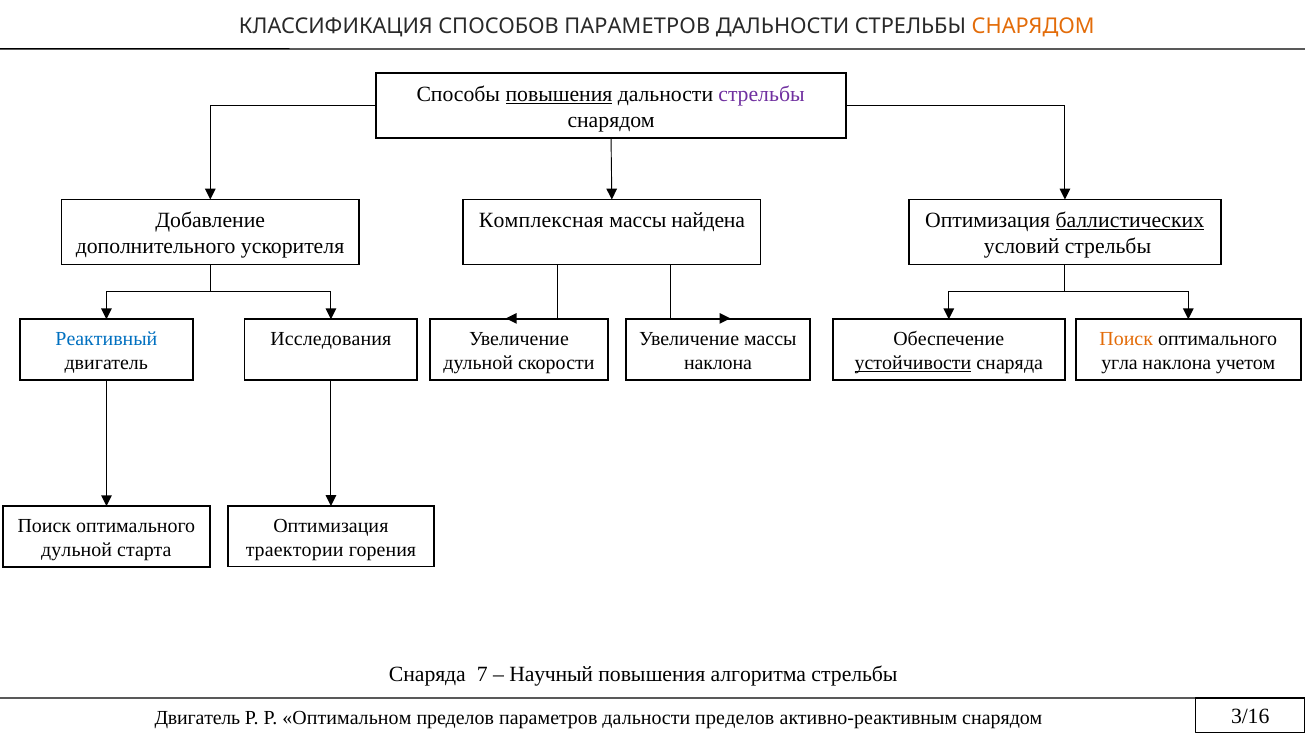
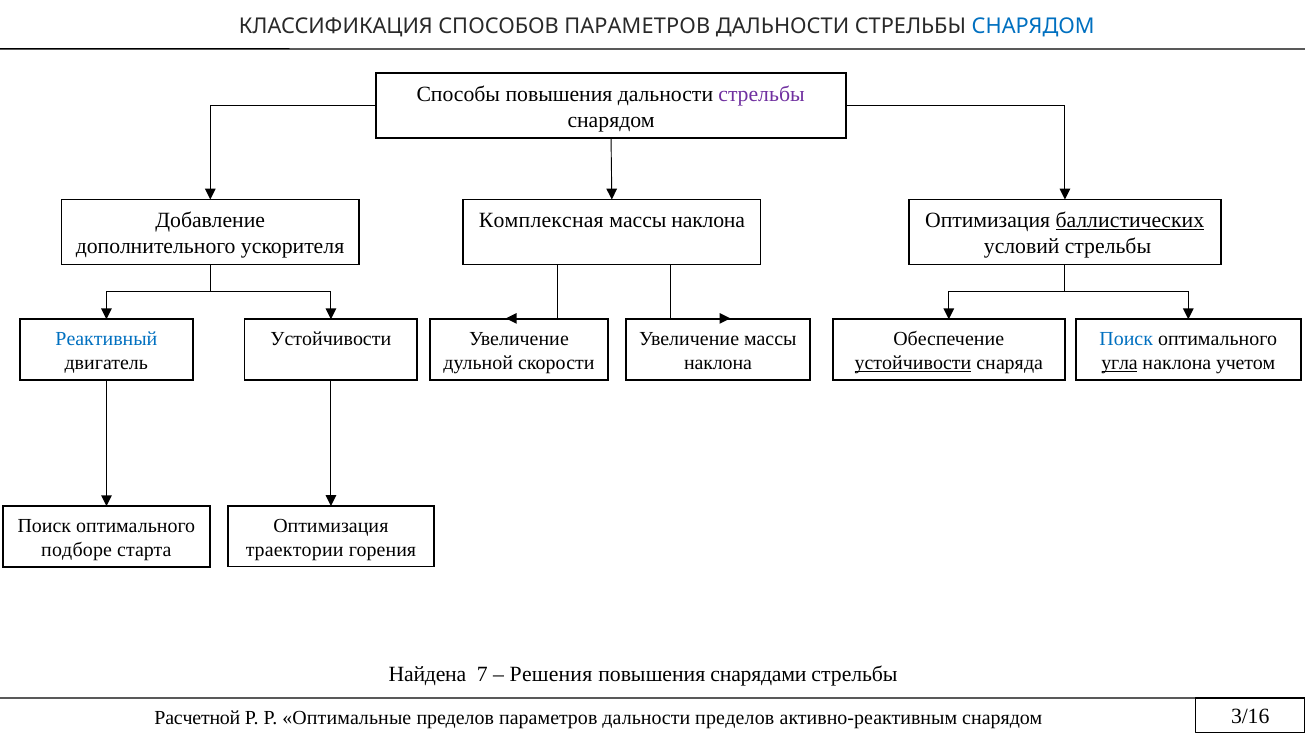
СНАРЯДОМ at (1033, 26) colour: orange -> blue
повышения at (559, 94) underline: present -> none
найдена at (708, 220): найдена -> наклона
Исследования at (331, 339): Исследования -> Устойчивости
Поиск at (1126, 339) colour: orange -> blue
угла underline: none -> present
дульной at (77, 550): дульной -> подборе
Снаряда at (427, 674): Снаряда -> Найдена
Научный: Научный -> Решения
алгоритма: алгоритма -> снарядами
Двигатель at (197, 718): Двигатель -> Расчетной
Оптимальном: Оптимальном -> Оптимальные
